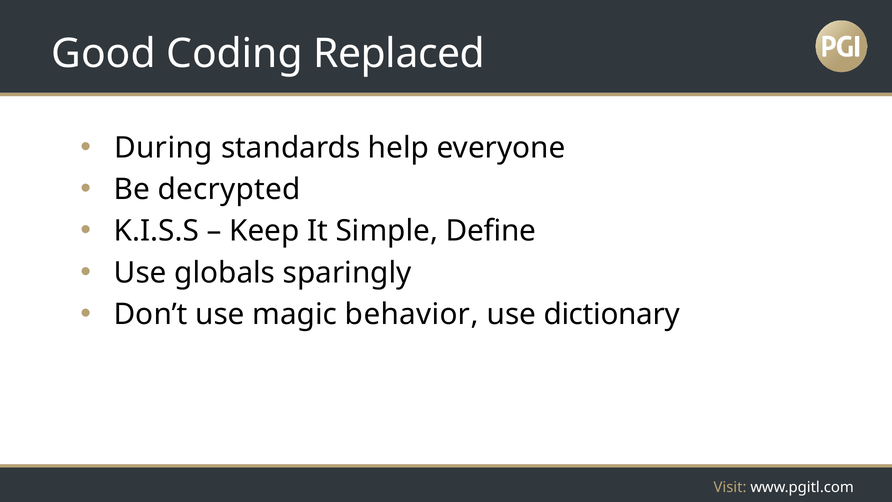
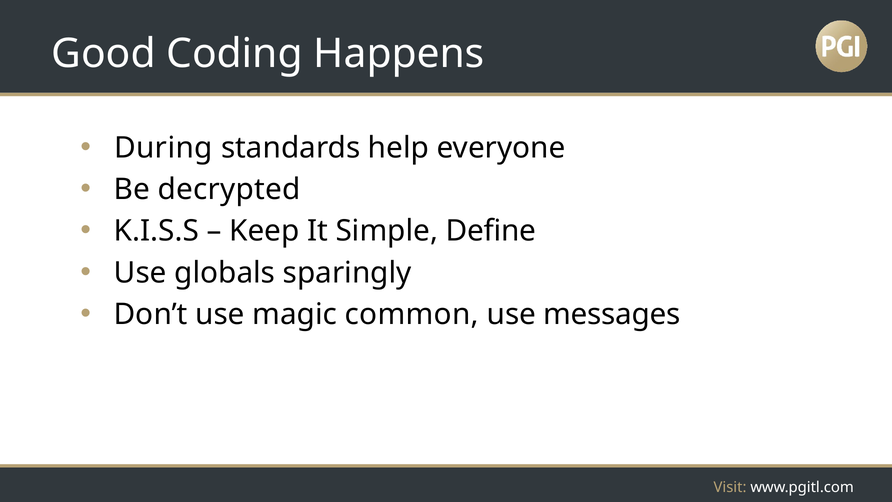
Replaced: Replaced -> Happens
behavior: behavior -> common
dictionary: dictionary -> messages
